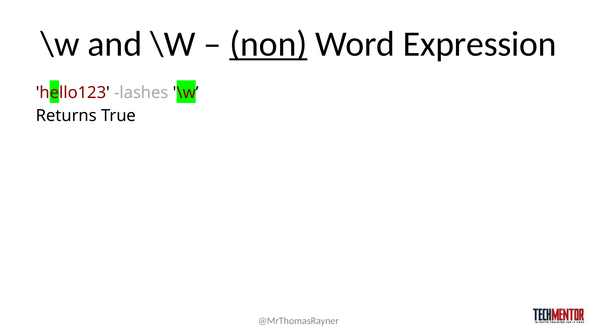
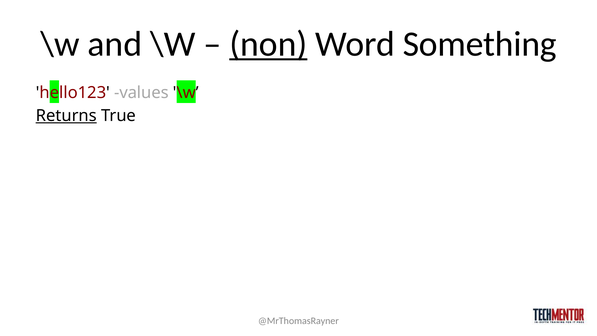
Expression: Expression -> Something
lashes: lashes -> values
Returns underline: none -> present
